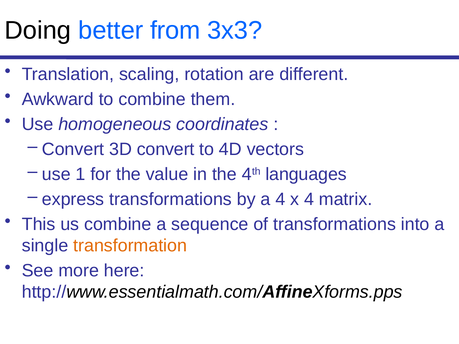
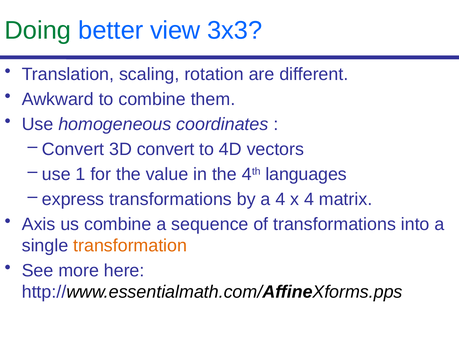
Doing colour: black -> green
from: from -> view
This: This -> Axis
